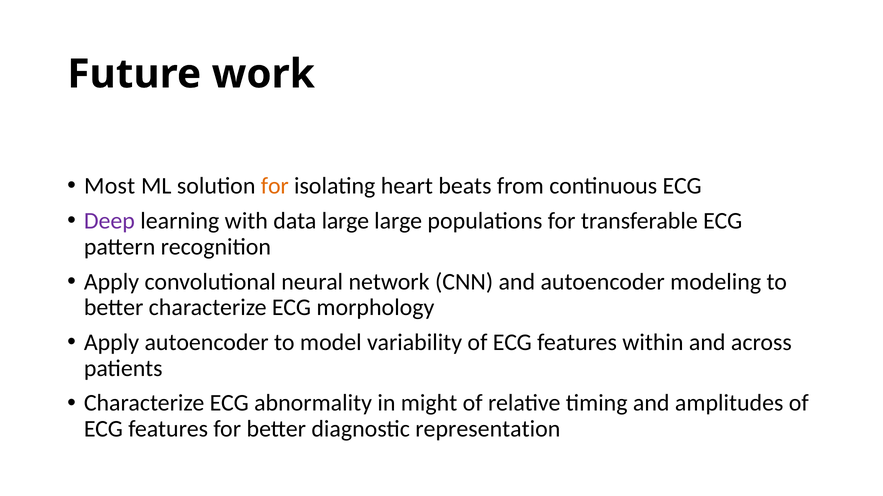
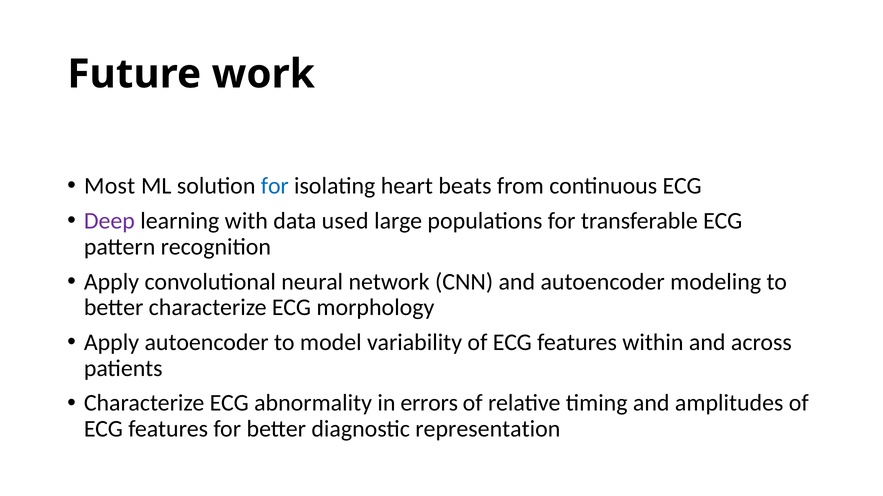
for at (275, 186) colour: orange -> blue
data large: large -> used
might: might -> errors
